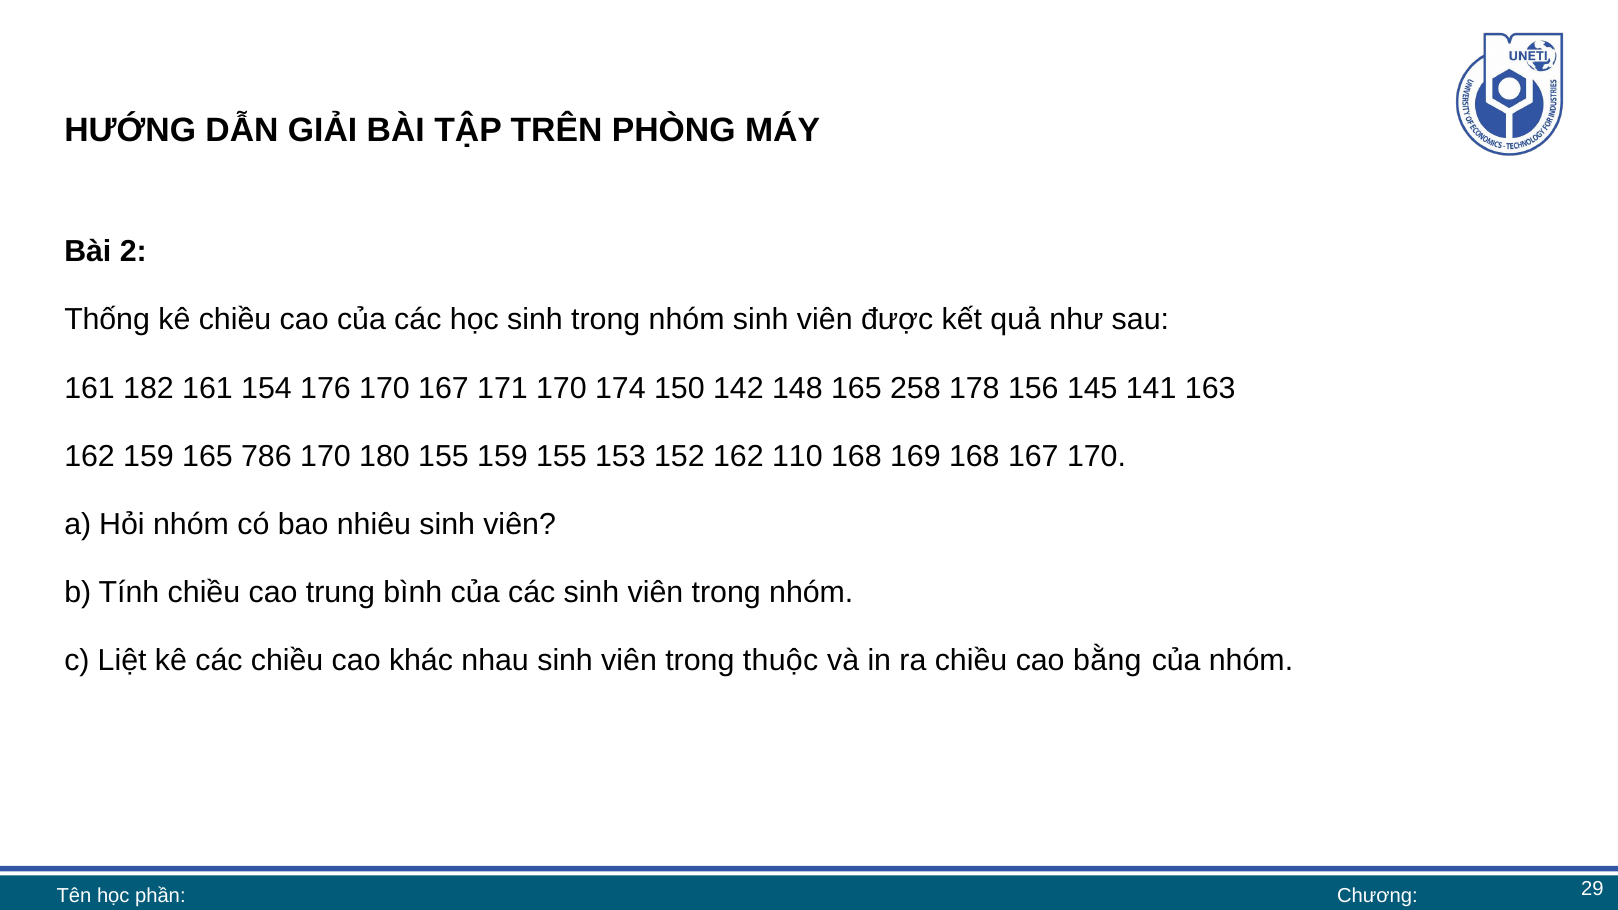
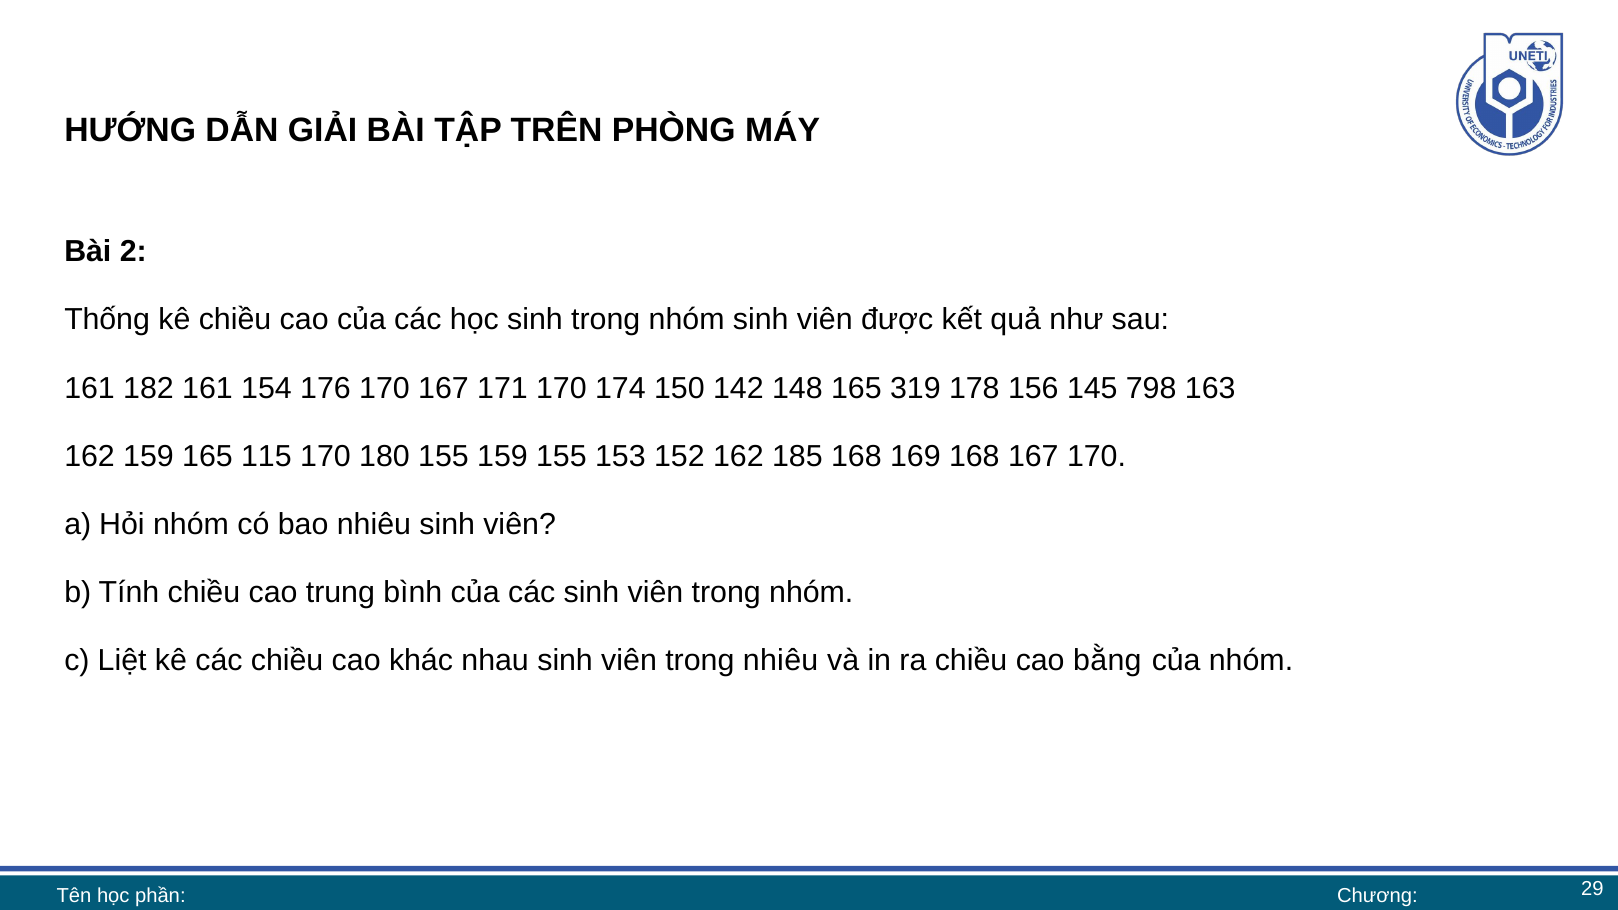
258: 258 -> 319
141: 141 -> 798
786: 786 -> 115
110: 110 -> 185
trong thuộc: thuộc -> nhiêu
